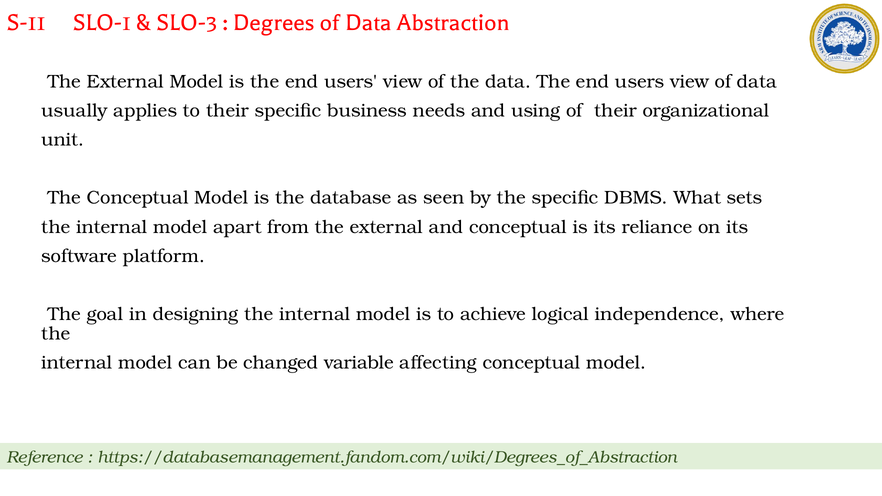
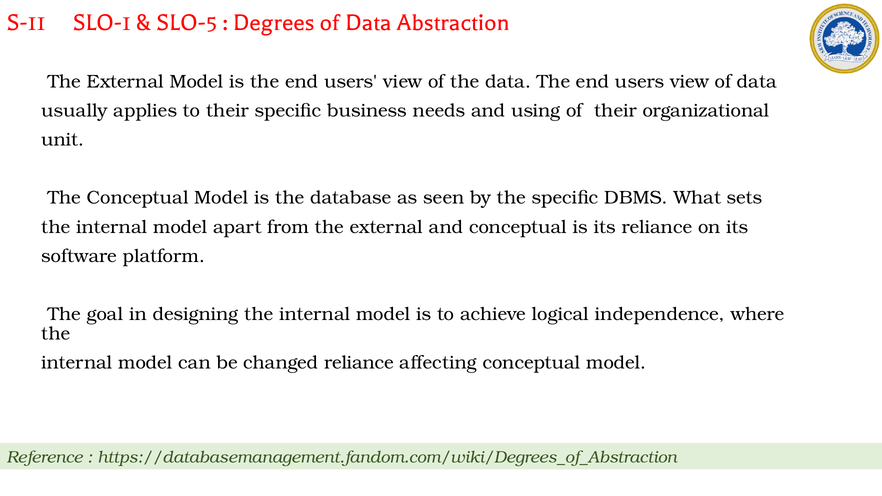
SLO-3: SLO-3 -> SLO-5
changed variable: variable -> reliance
